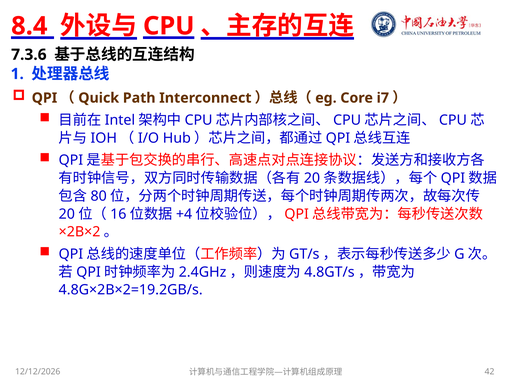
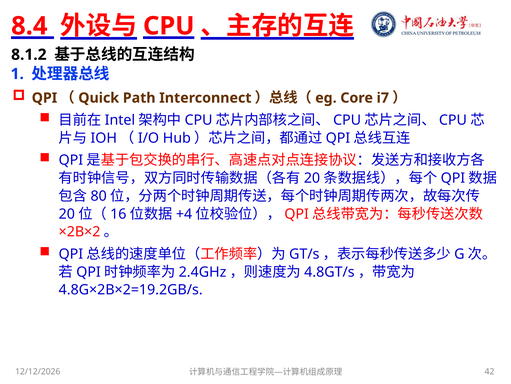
7.3.6: 7.3.6 -> 8.1.2
